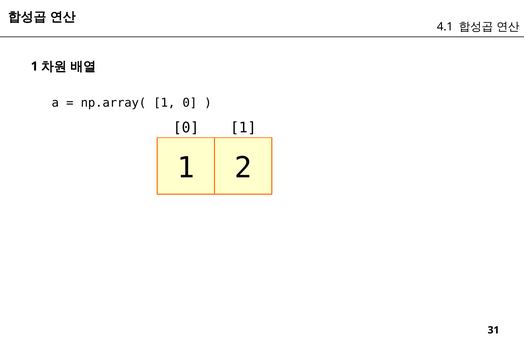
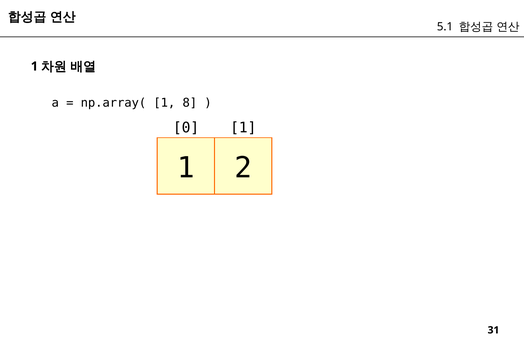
4.1: 4.1 -> 5.1
1 0: 0 -> 8
